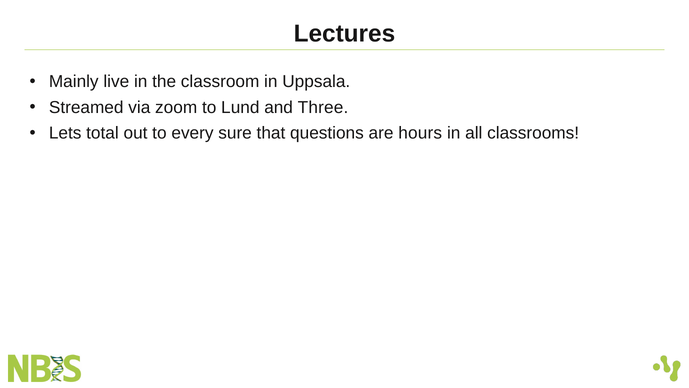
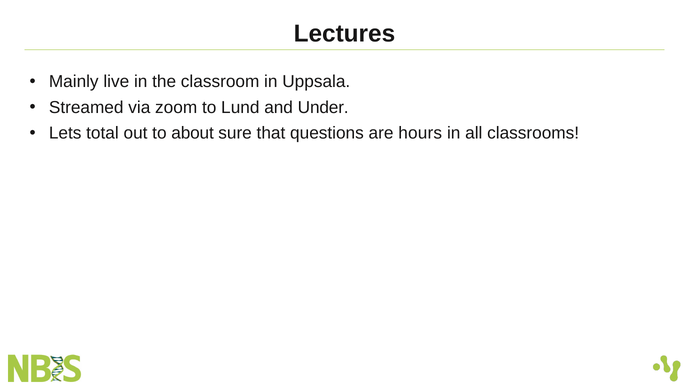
Three: Three -> Under
every: every -> about
